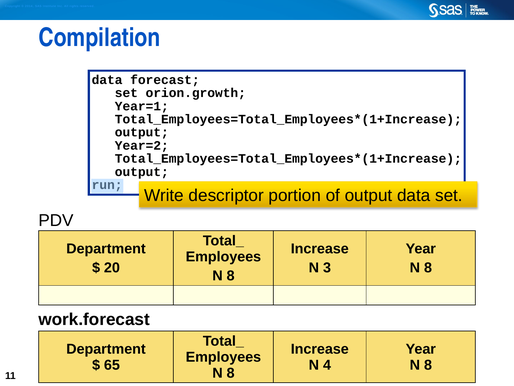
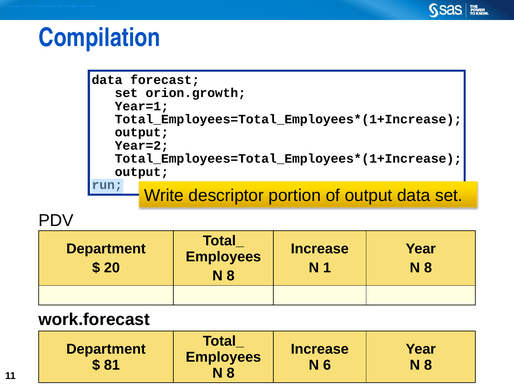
3: 3 -> 1
65: 65 -> 81
4: 4 -> 6
